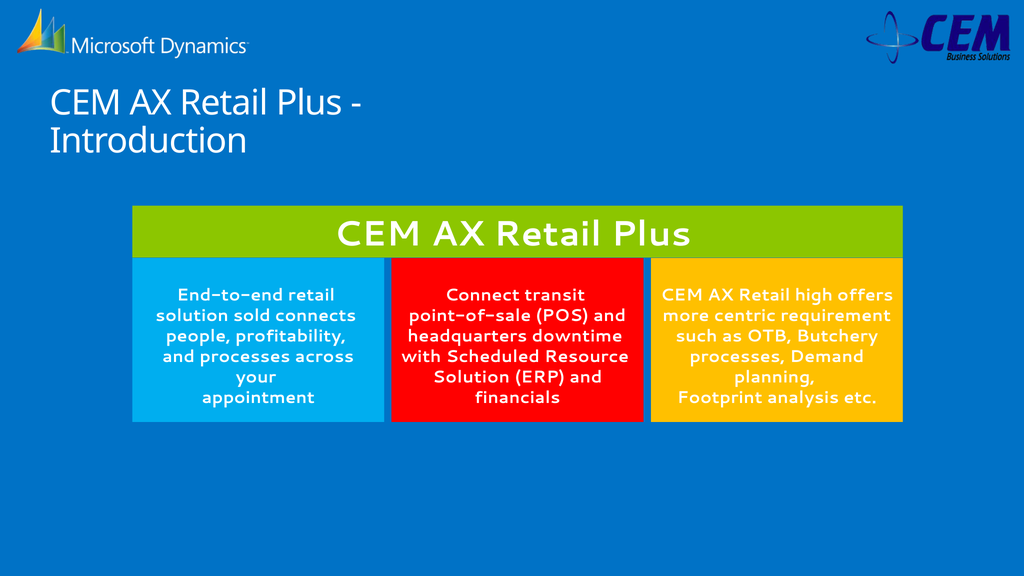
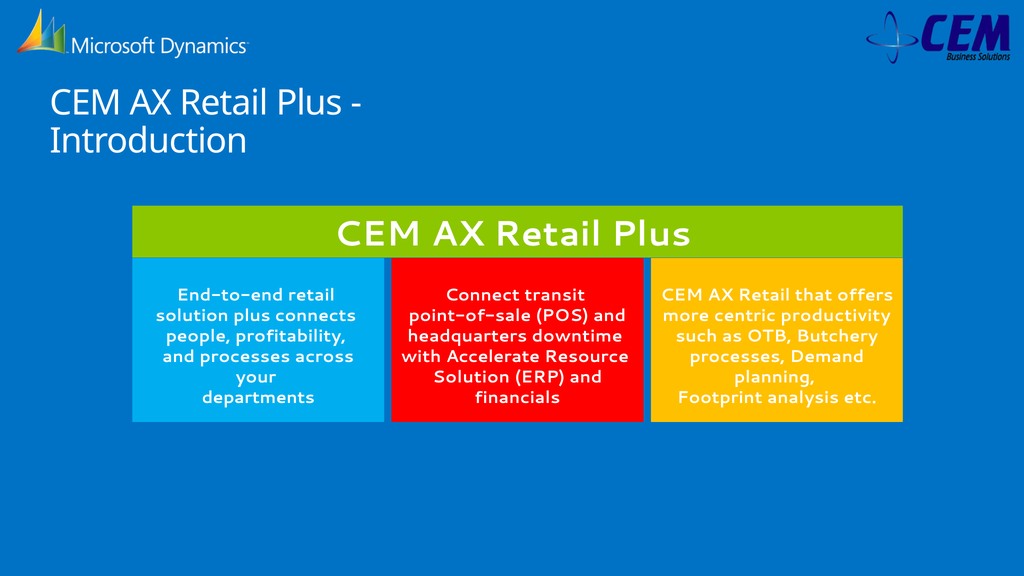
high: high -> that
solution sold: sold -> plus
requirement: requirement -> productivity
Scheduled: Scheduled -> Accelerate
appointment: appointment -> departments
